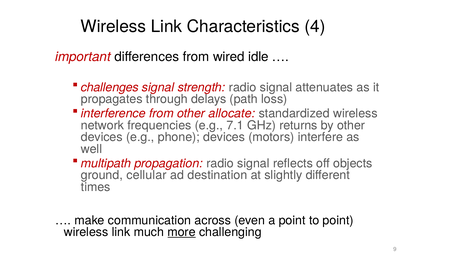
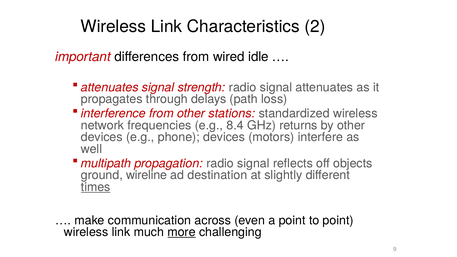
4: 4 -> 2
challenges at (110, 87): challenges -> attenuates
allocate: allocate -> stations
7.1: 7.1 -> 8.4
cellular: cellular -> wireline
times underline: none -> present
